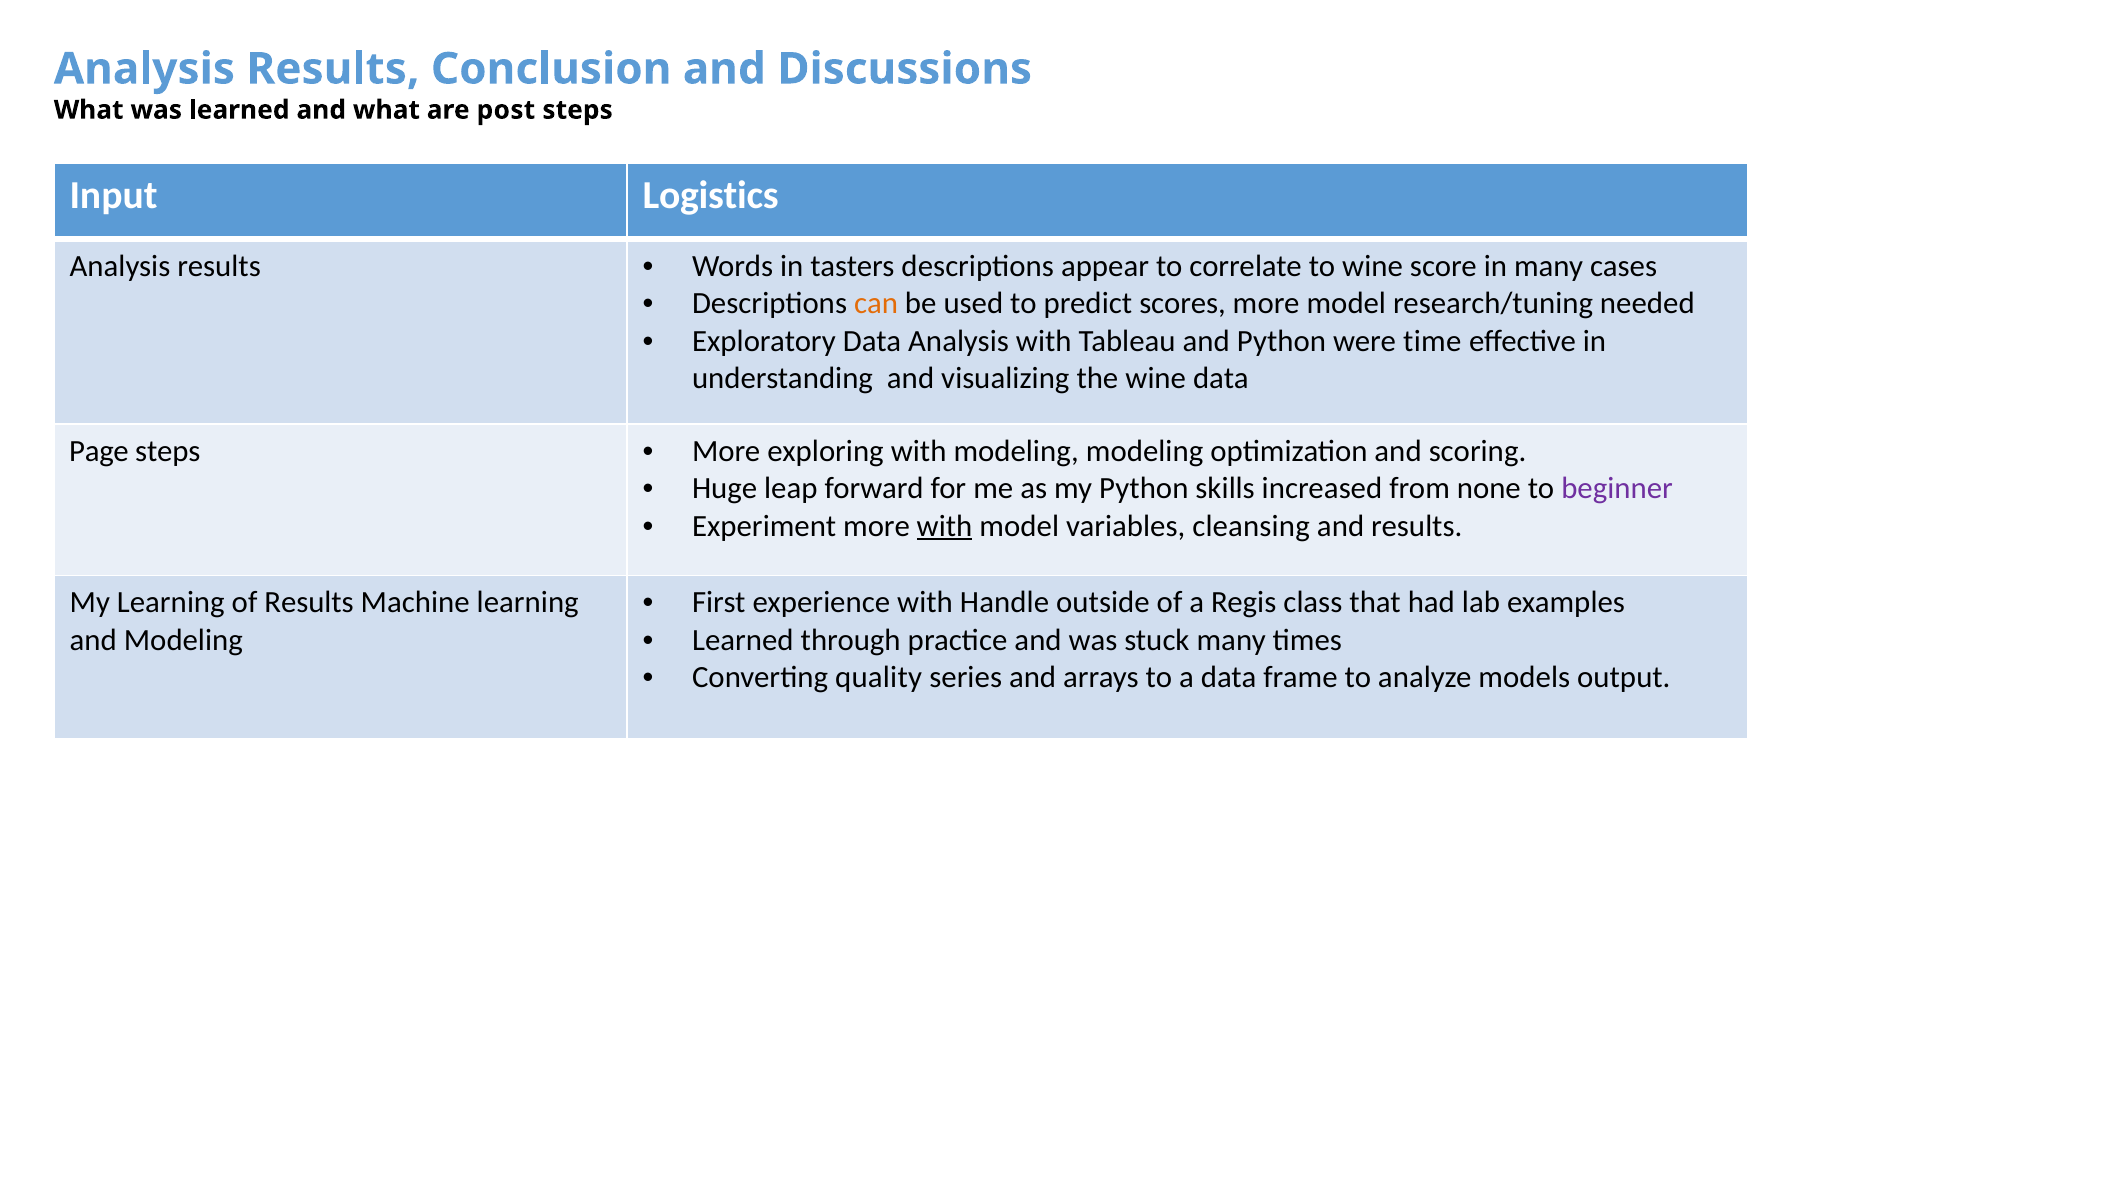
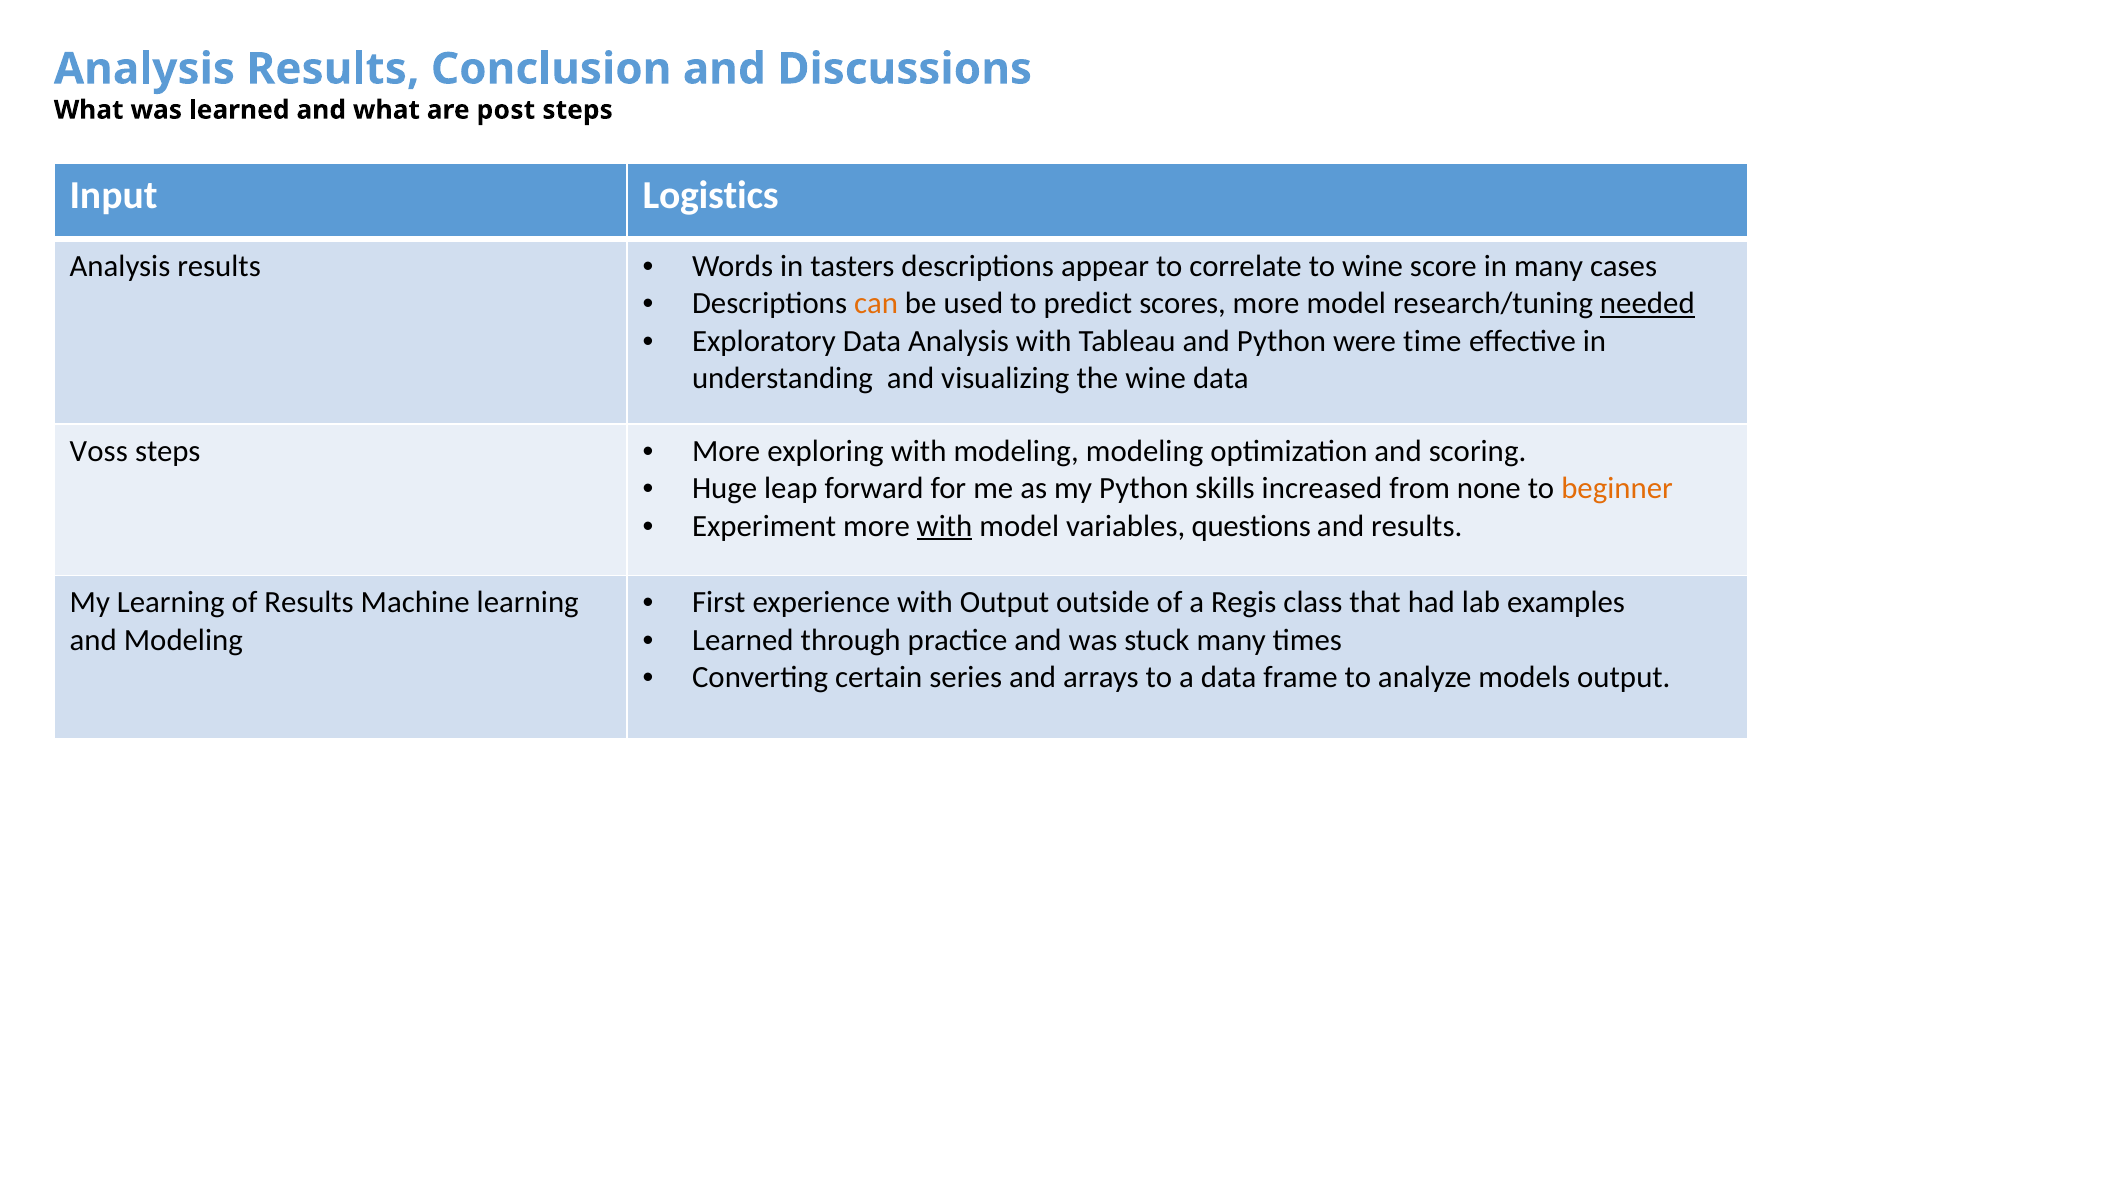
needed underline: none -> present
Page: Page -> Voss
beginner colour: purple -> orange
cleansing: cleansing -> questions
with Handle: Handle -> Output
quality: quality -> certain
